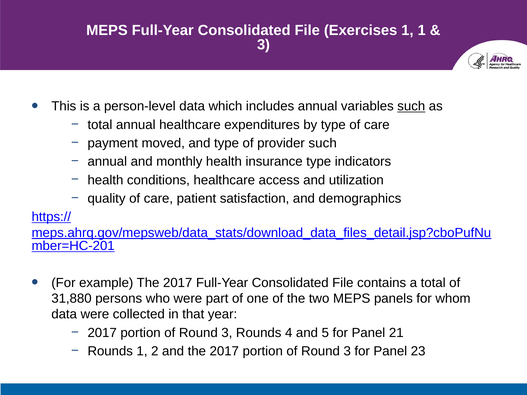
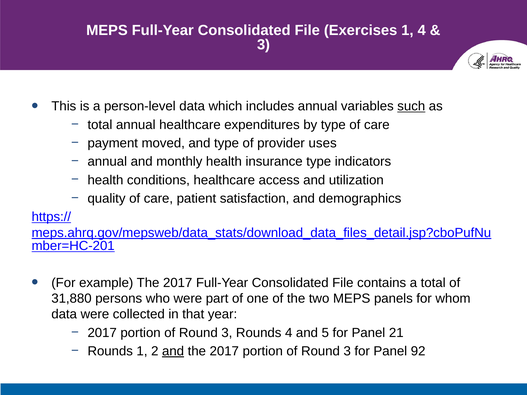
1 1: 1 -> 4
provider such: such -> uses
and at (173, 351) underline: none -> present
23: 23 -> 92
